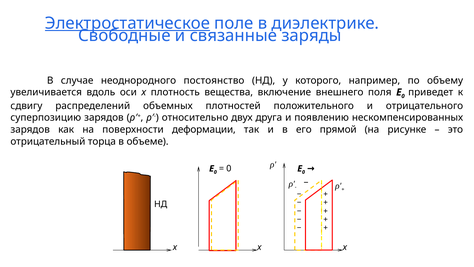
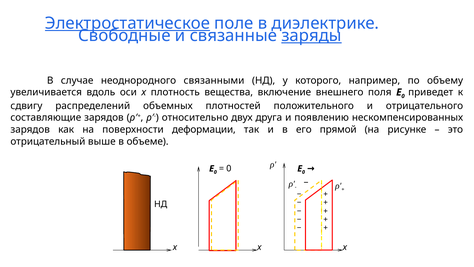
заряды underline: none -> present
постоянство: постоянство -> связанными
суперпозицию: суперпозицию -> составляющие
торца: торца -> выше
